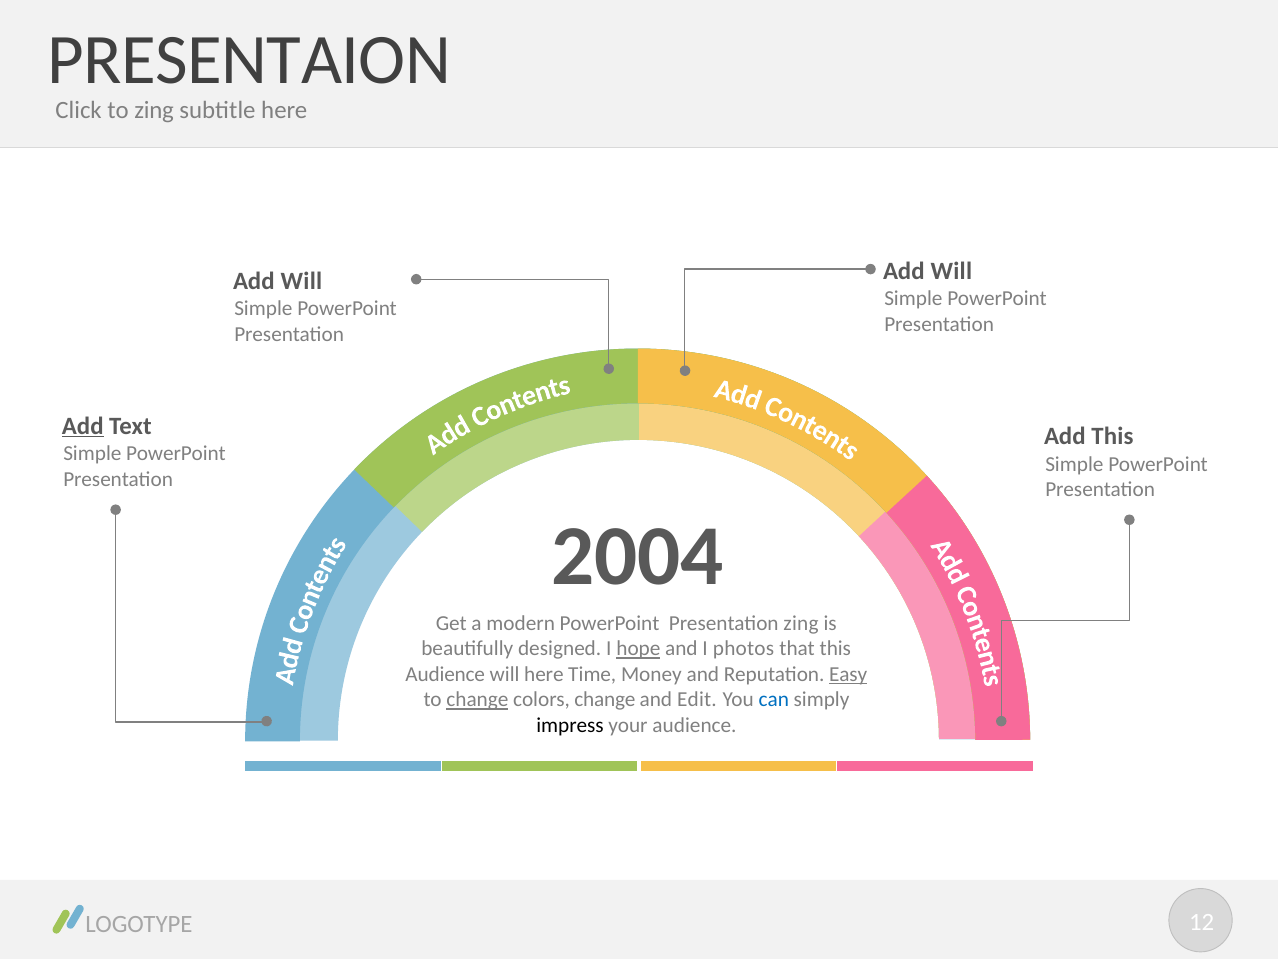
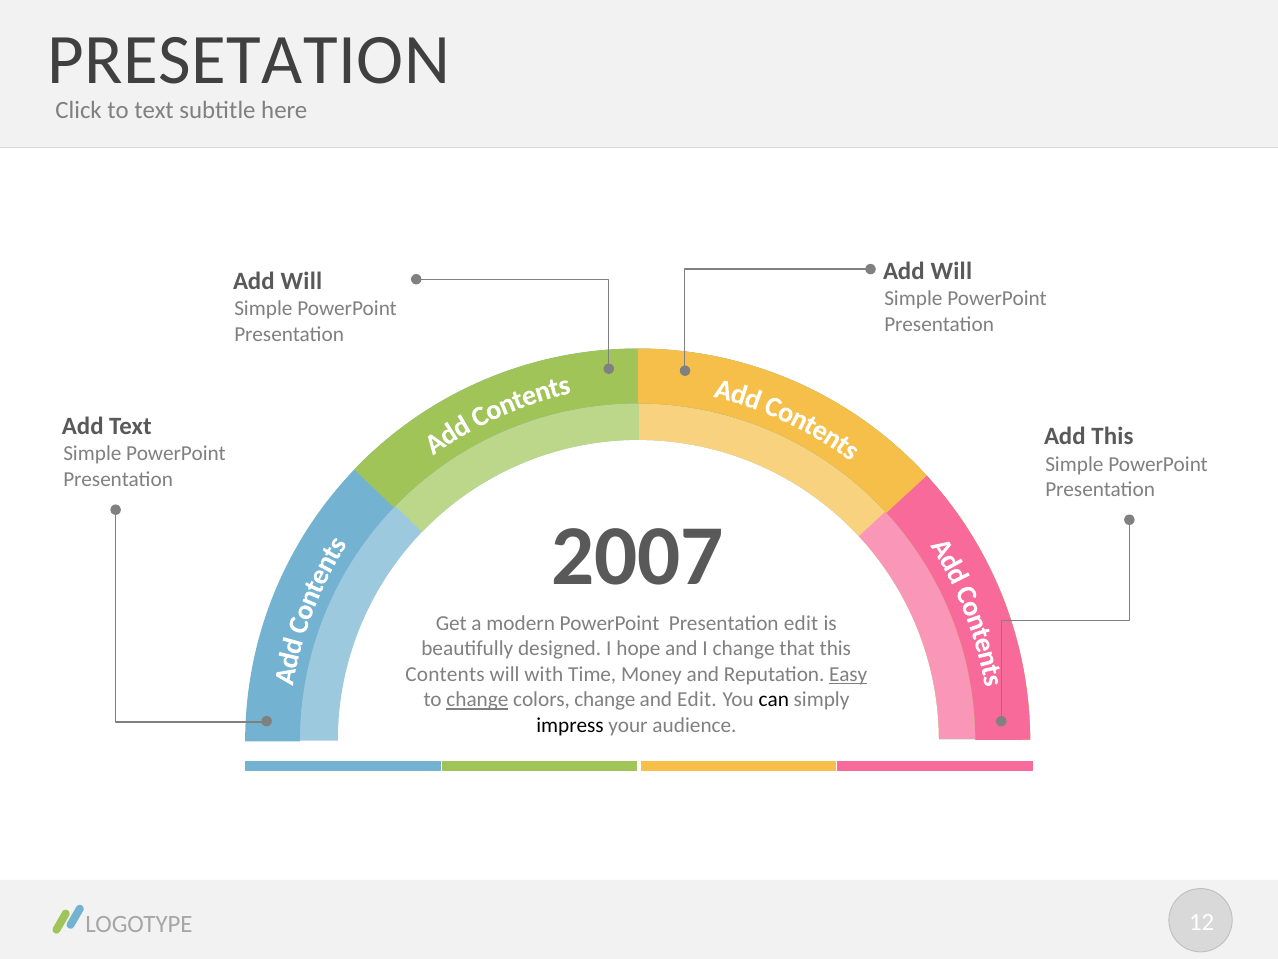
PRESENTAION: PRESENTAION -> PRESETATION
to zing: zing -> text
Add at (83, 426) underline: present -> none
2004: 2004 -> 2007
Presentation zing: zing -> edit
hope underline: present -> none
I photos: photos -> change
Audience at (445, 674): Audience -> Contents
will here: here -> with
can colour: blue -> black
